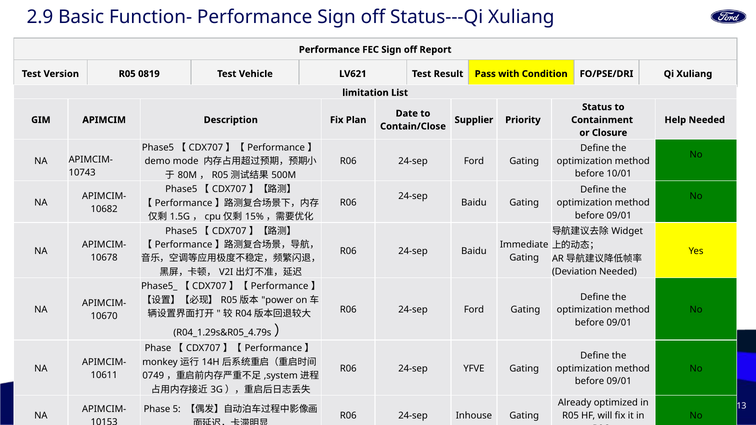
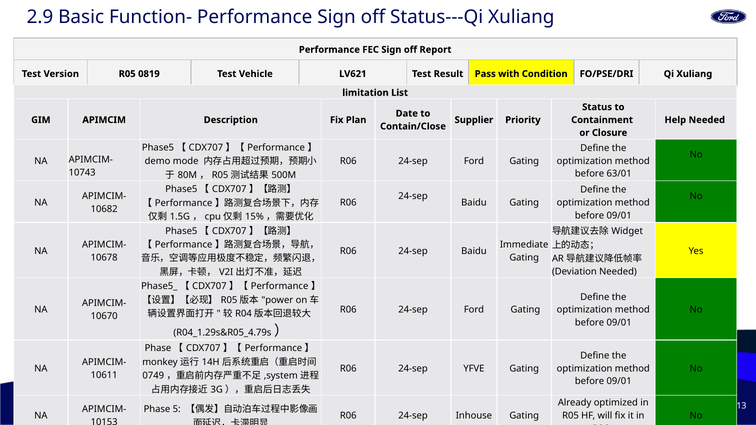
10/01: 10/01 -> 63/01
